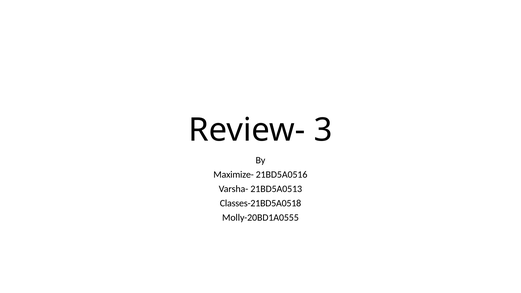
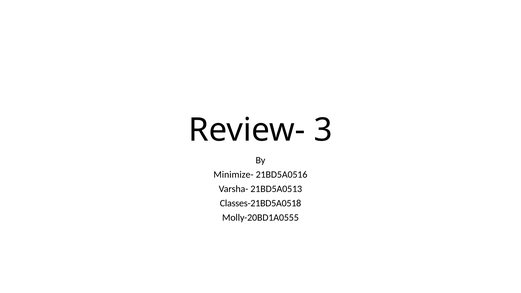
Maximize-: Maximize- -> Minimize-
